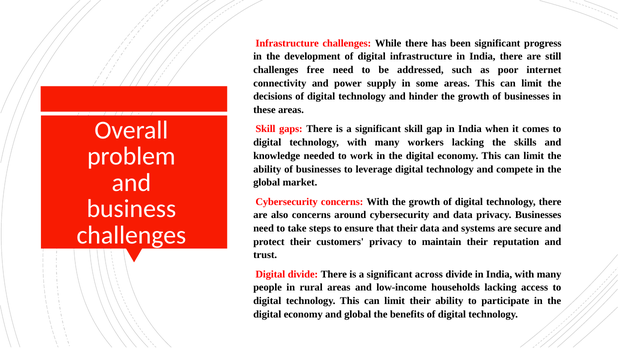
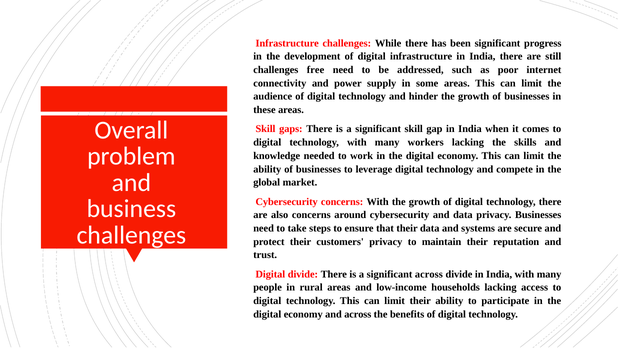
decisions: decisions -> audience
and global: global -> across
